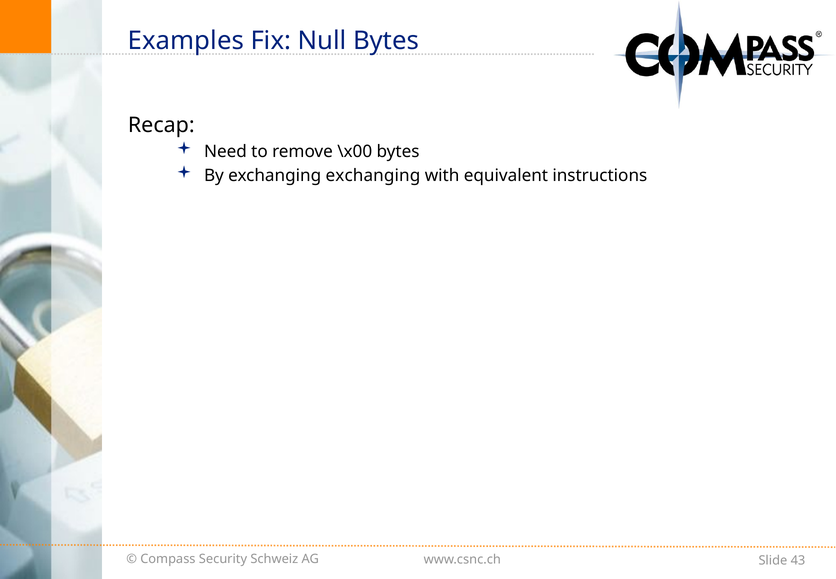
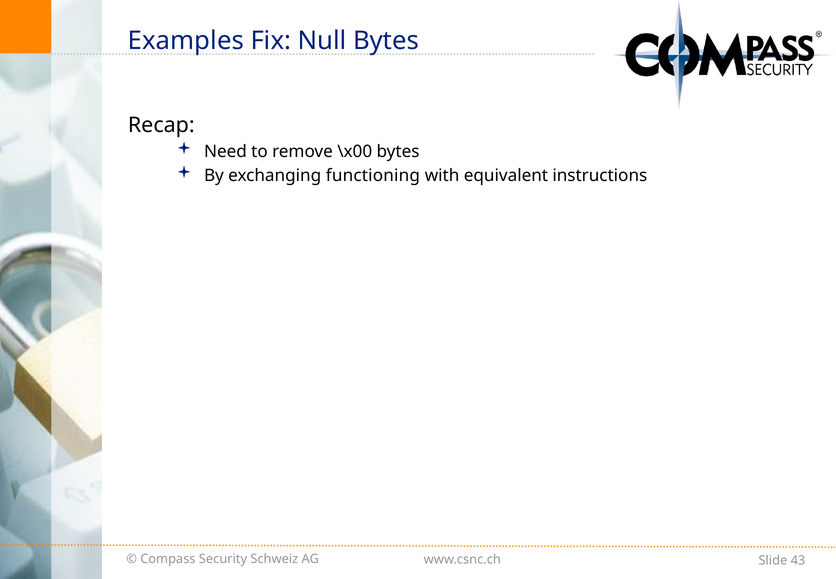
exchanging exchanging: exchanging -> functioning
